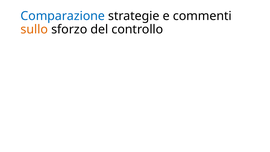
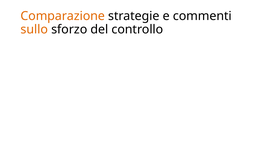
Comparazione colour: blue -> orange
